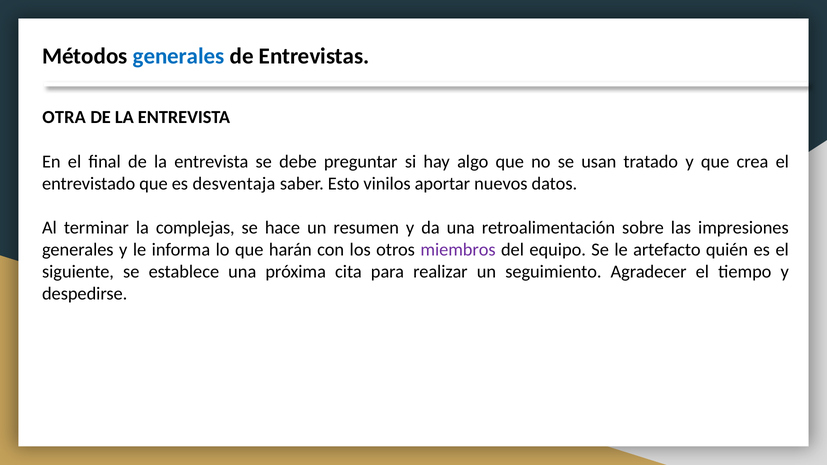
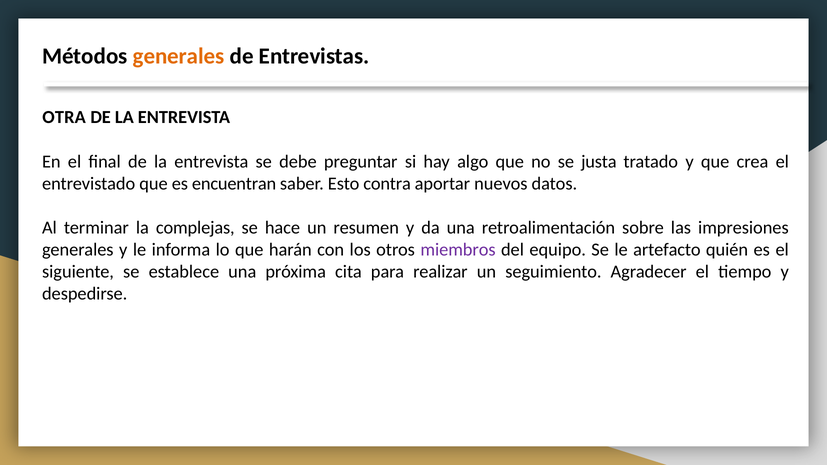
generales at (179, 56) colour: blue -> orange
usan: usan -> justa
desventaja: desventaja -> encuentran
vinilos: vinilos -> contra
